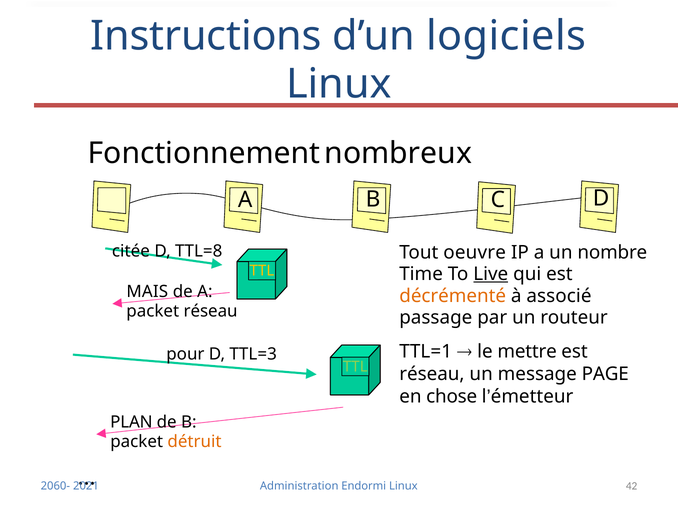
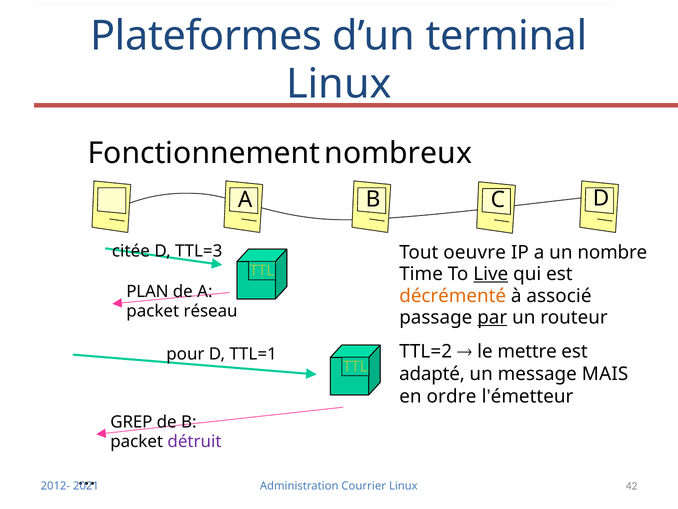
Instructions: Instructions -> Plateformes
logiciels: logiciels -> terminal
TTL=8: TTL=8 -> TTL=3
TTL at (262, 270) colour: yellow -> light green
MAIS: MAIS -> PLAN
par underline: none -> present
TTL=1: TTL=1 -> TTL=2
TTL=3: TTL=3 -> TTL=1
réseau at (432, 374): réseau -> adapté
PAGE: PAGE -> MAIS
chose: chose -> ordre
PLAN: PLAN -> GREP
détruit colour: orange -> purple
2060-: 2060- -> 2012-
Endormi: Endormi -> Courrier
